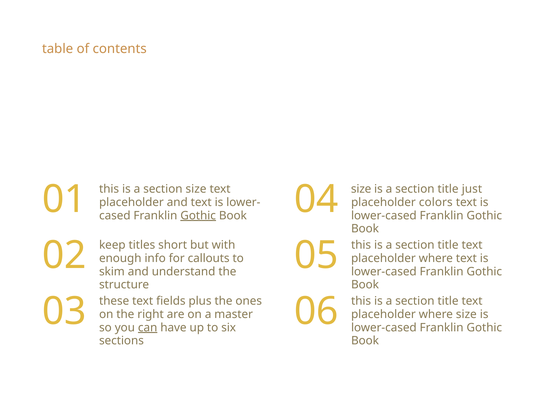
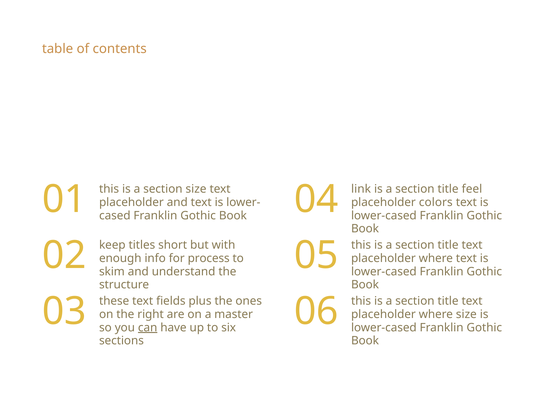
size at (361, 189): size -> link
just: just -> feel
Gothic at (198, 215) underline: present -> none
callouts: callouts -> process
